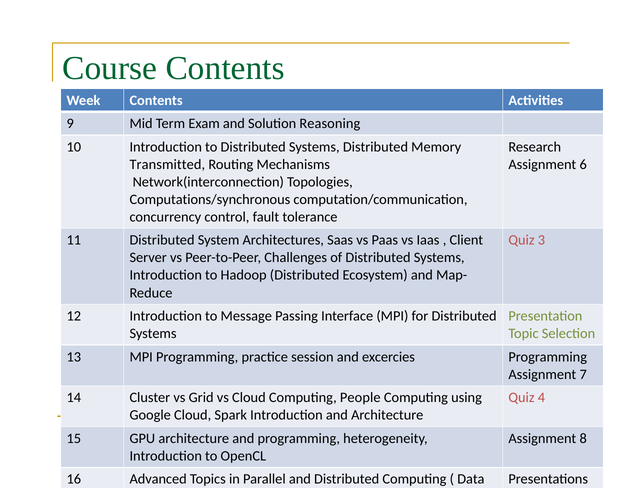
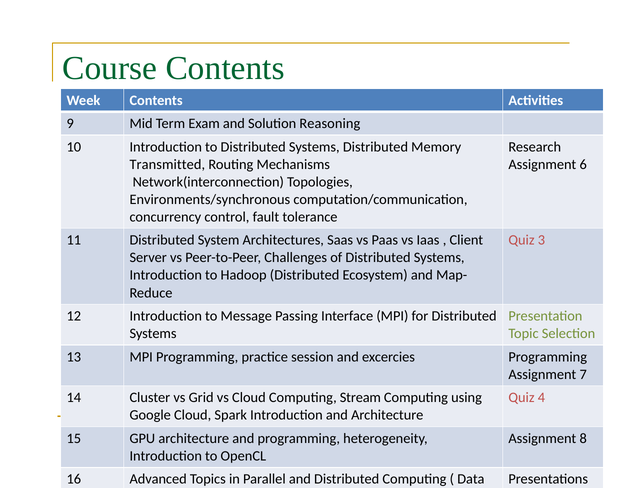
Computations/synchronous: Computations/synchronous -> Environments/synchronous
People: People -> Stream
